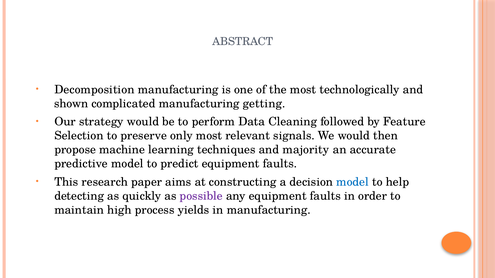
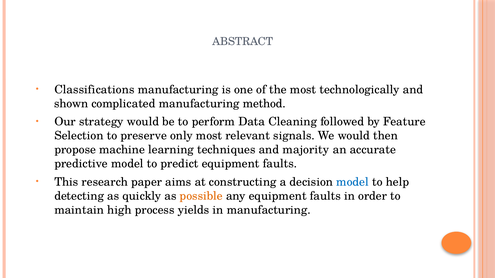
Decomposition: Decomposition -> Classifications
getting: getting -> method
possible colour: purple -> orange
